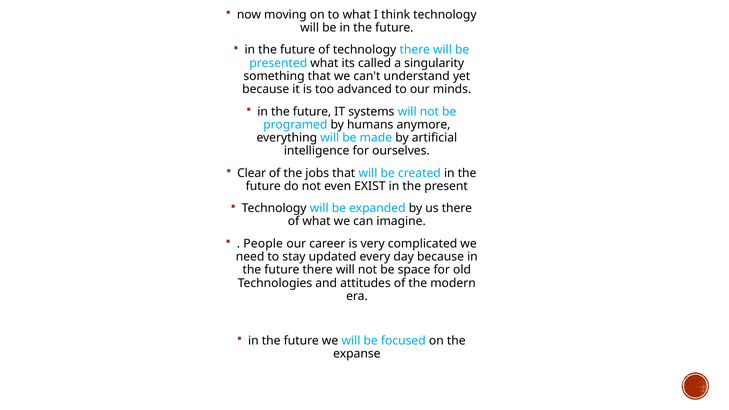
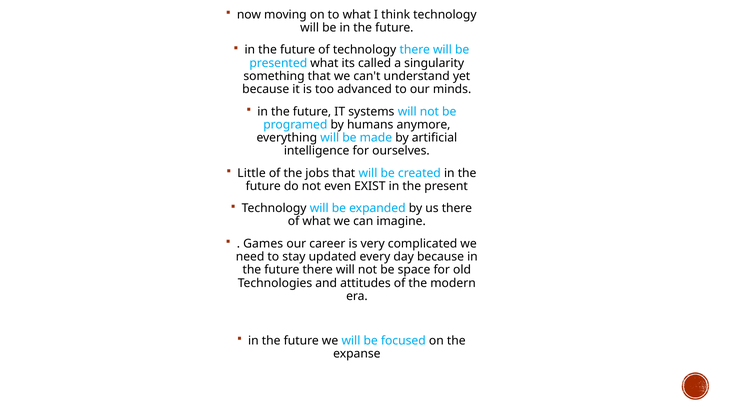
Clear: Clear -> Little
People: People -> Games
